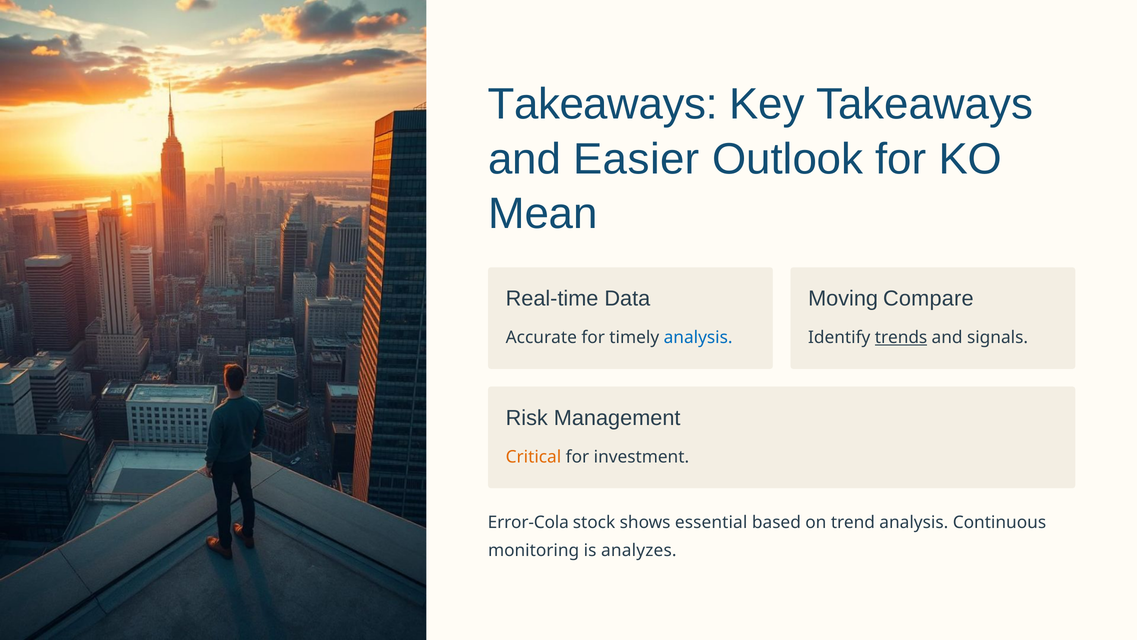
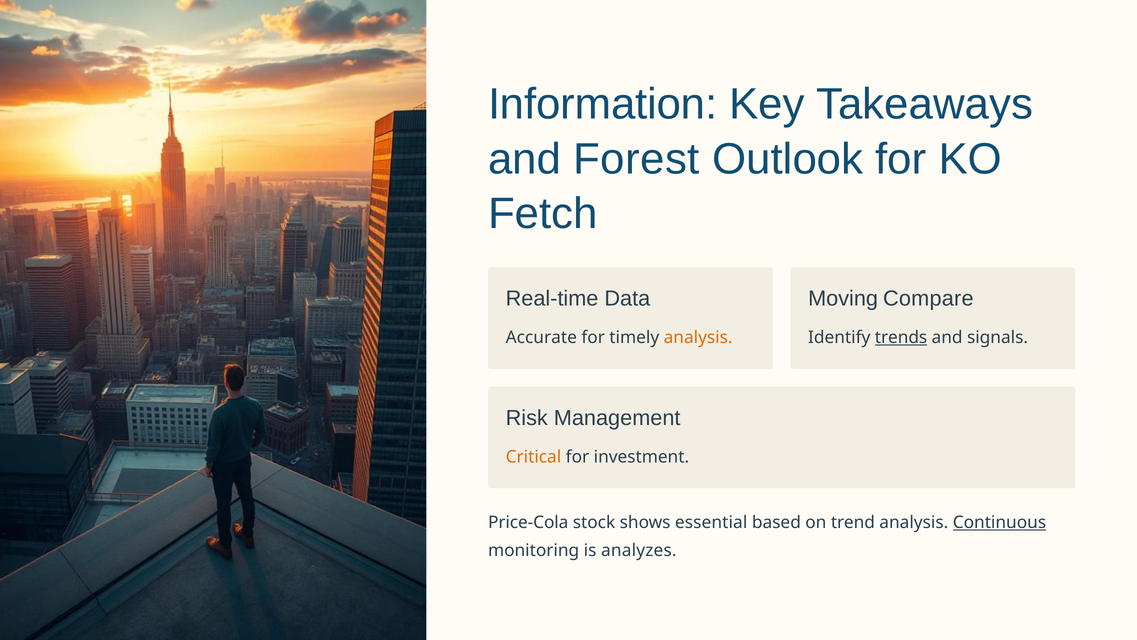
Takeaways at (603, 104): Takeaways -> Information
Easier: Easier -> Forest
Mean: Mean -> Fetch
analysis at (698, 337) colour: blue -> orange
Error-Cola: Error-Cola -> Price-Cola
Continuous underline: none -> present
